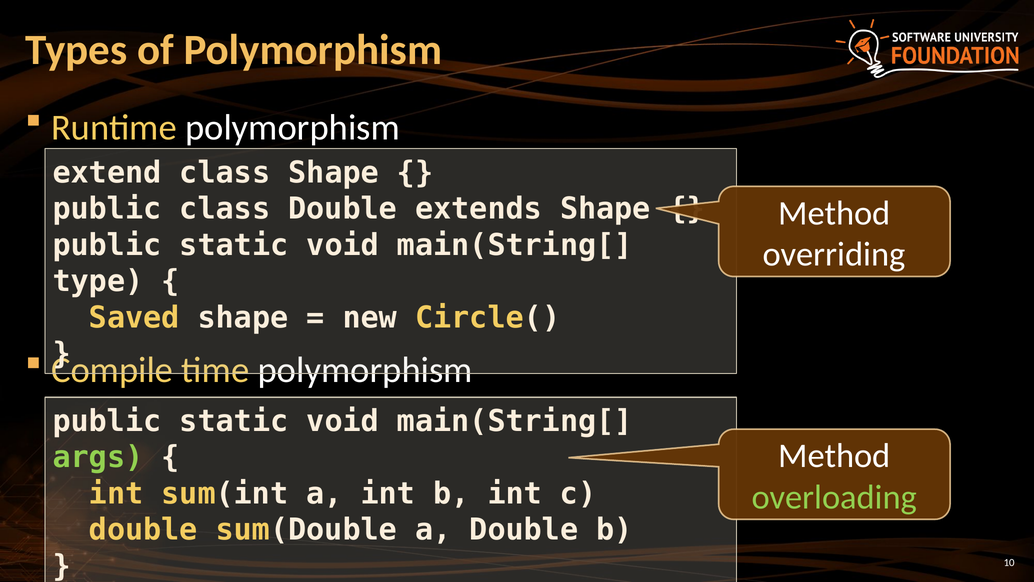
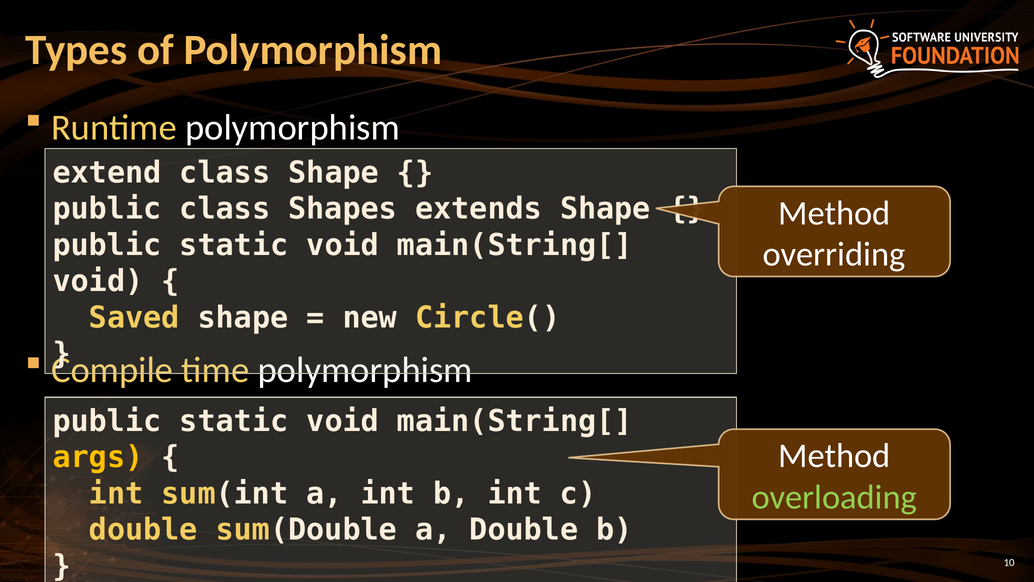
class Double: Double -> Shapes
type at (98, 281): type -> void
args colour: light green -> yellow
